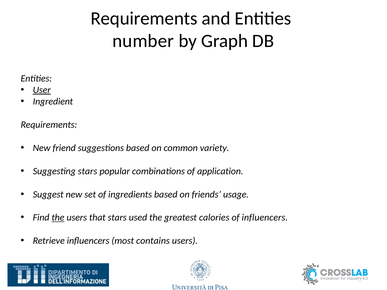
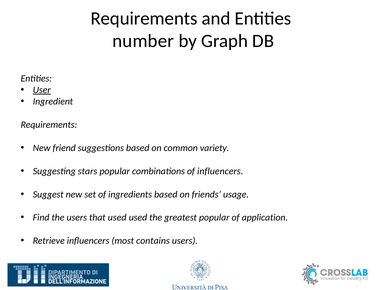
of application: application -> influencers
the at (58, 218) underline: present -> none
that stars: stars -> used
greatest calories: calories -> popular
of influencers: influencers -> application
